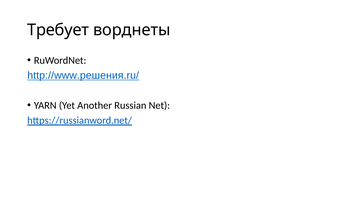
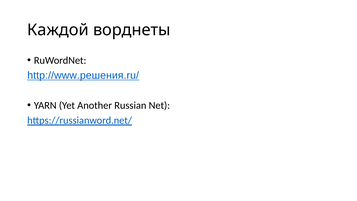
Требует: Требует -> Каждой
